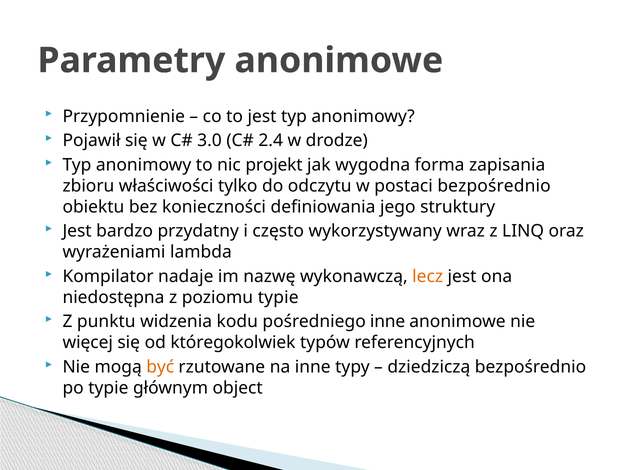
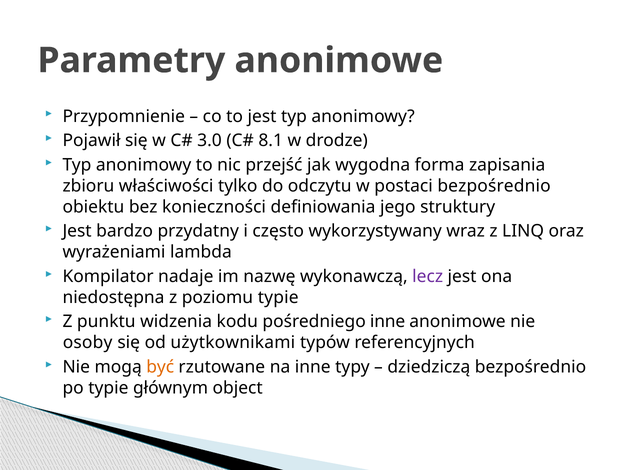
2.4: 2.4 -> 8.1
projekt: projekt -> przejść
lecz colour: orange -> purple
więcej: więcej -> osoby
któregokolwiek: któregokolwiek -> użytkownikami
